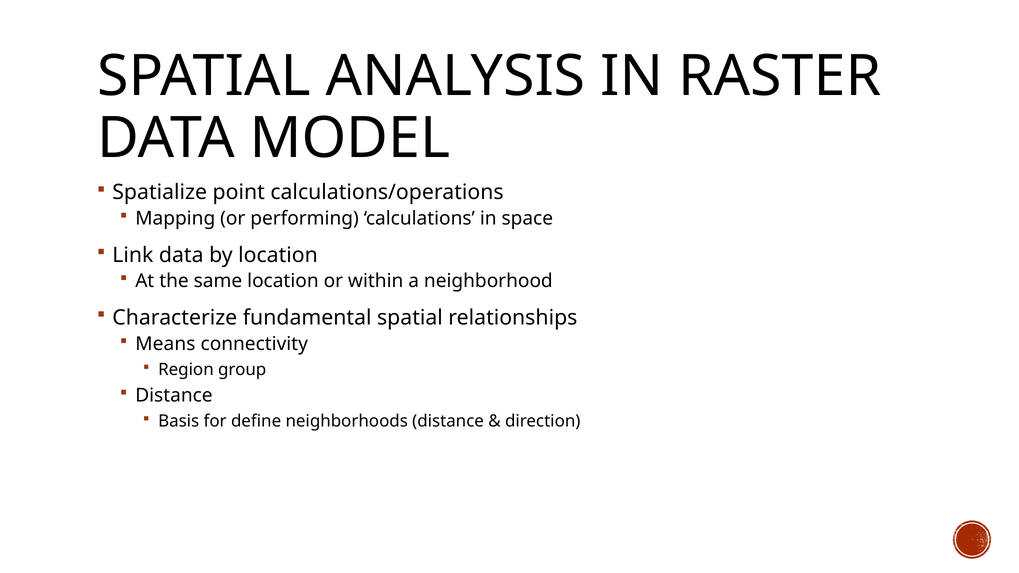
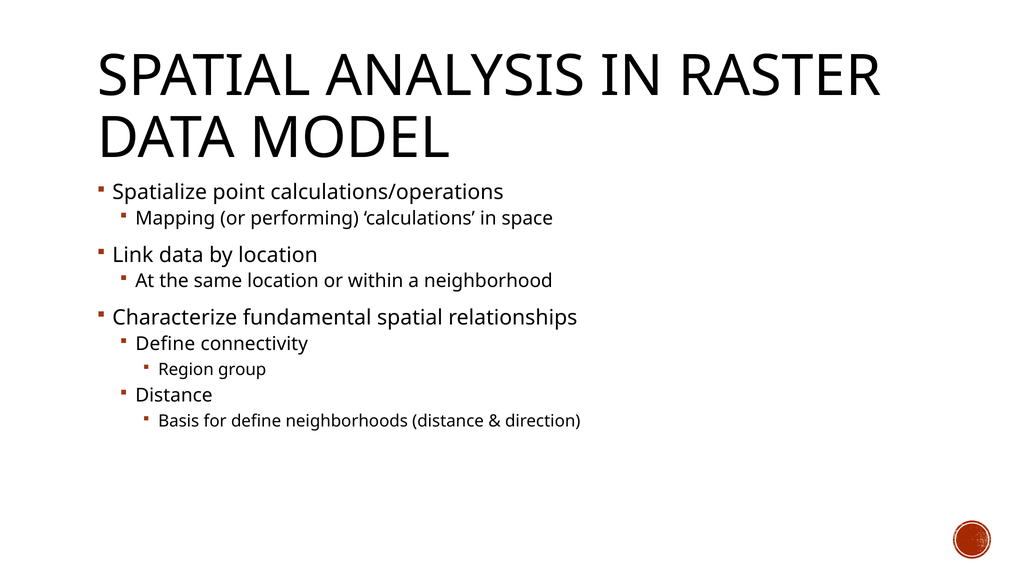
Means at (165, 344): Means -> Define
